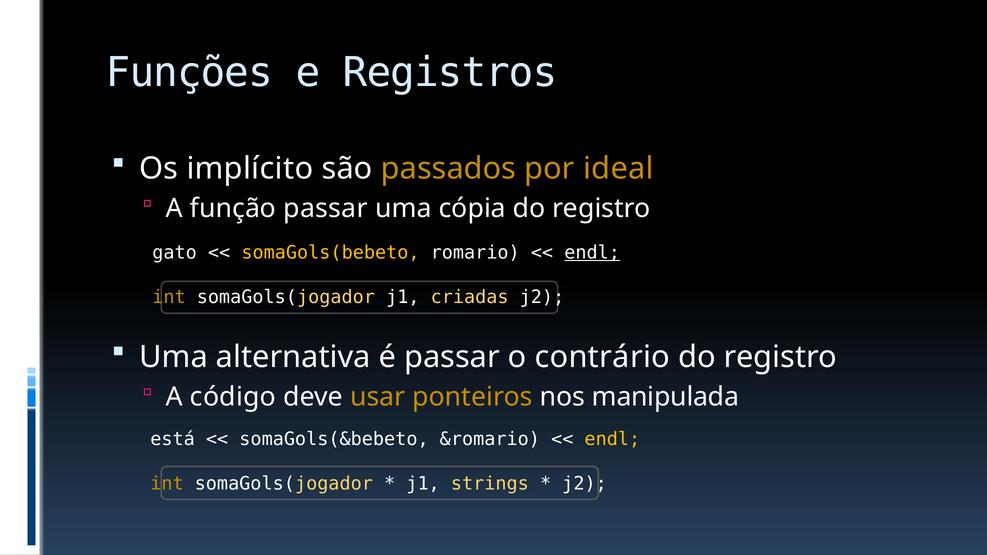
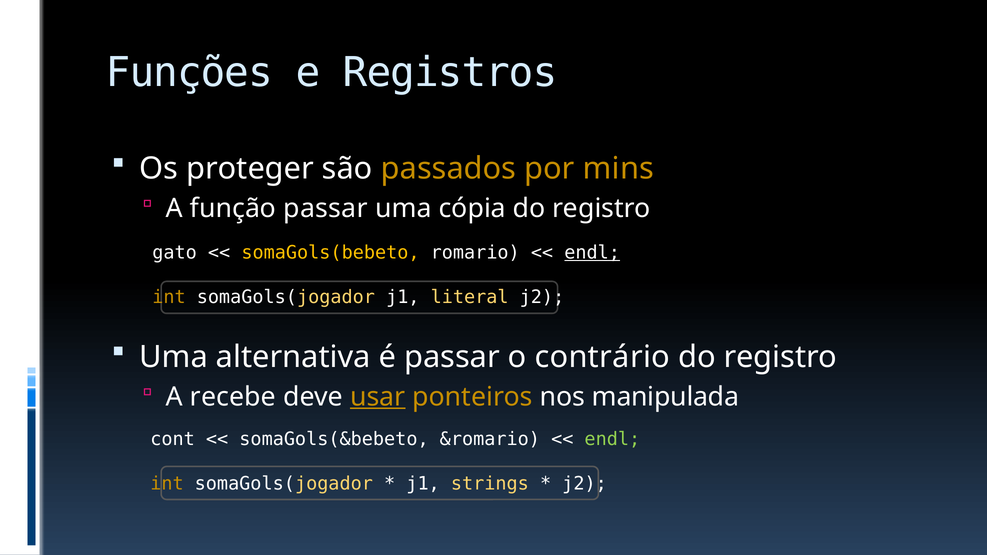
implícito: implícito -> proteger
ideal: ideal -> mins
criadas: criadas -> literal
código: código -> recebe
usar underline: none -> present
está: está -> cont
endl at (612, 439) colour: yellow -> light green
